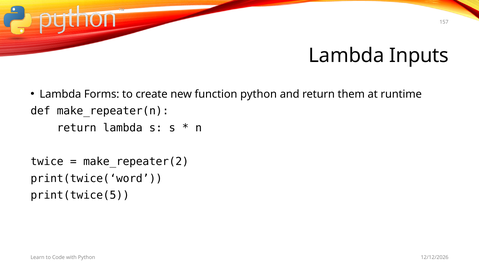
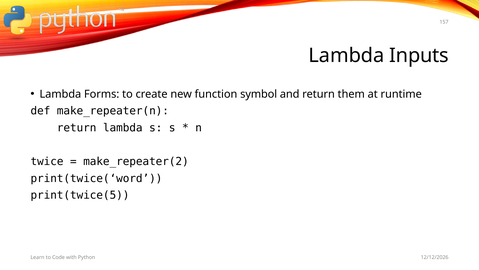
function python: python -> symbol
